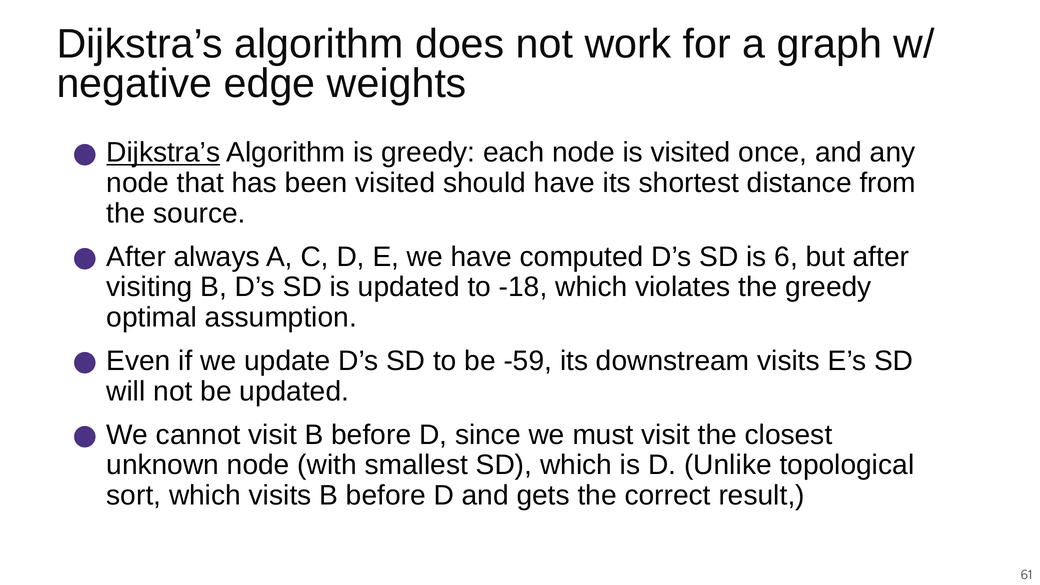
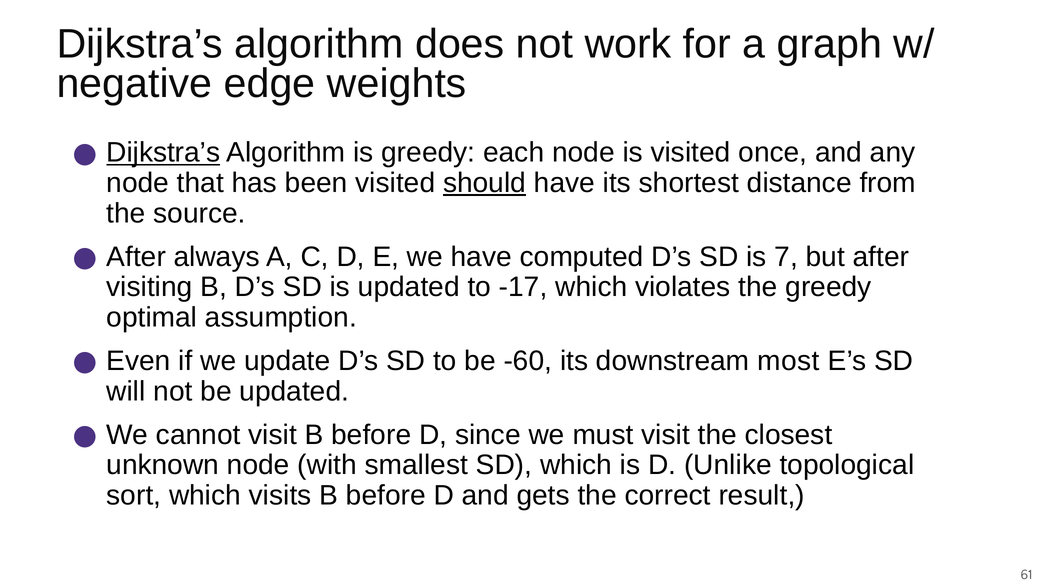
should underline: none -> present
6: 6 -> 7
-18: -18 -> -17
-59: -59 -> -60
downstream visits: visits -> most
